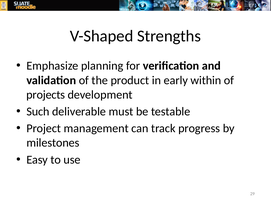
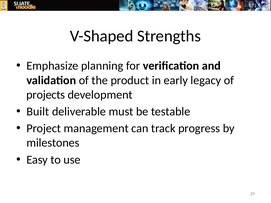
within: within -> legacy
Such: Such -> Built
